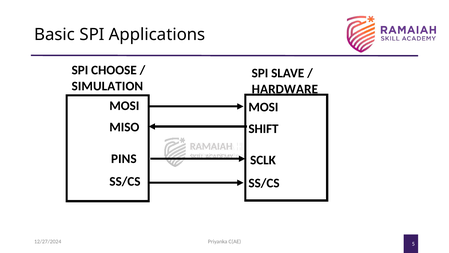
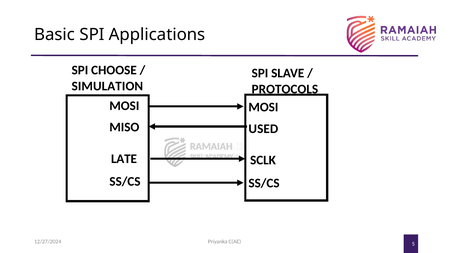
HARDWARE: HARDWARE -> PROTOCOLS
SHIFT: SHIFT -> USED
PINS: PINS -> LATE
